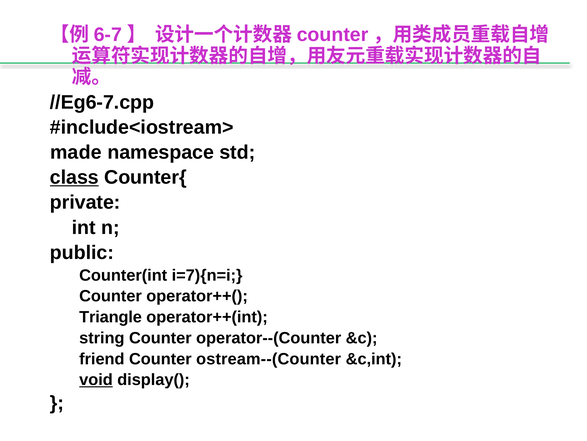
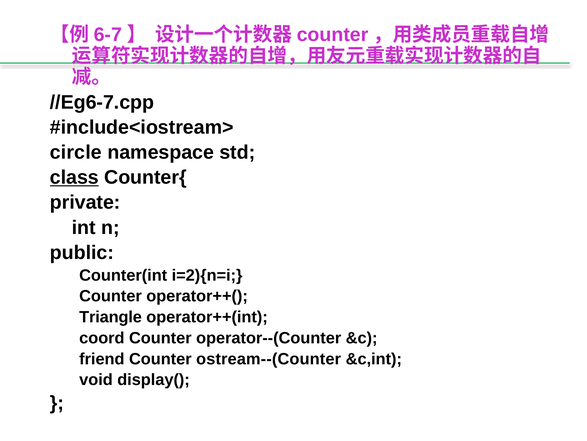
made: made -> circle
i=7){n=i: i=7){n=i -> i=2){n=i
string: string -> coord
void underline: present -> none
